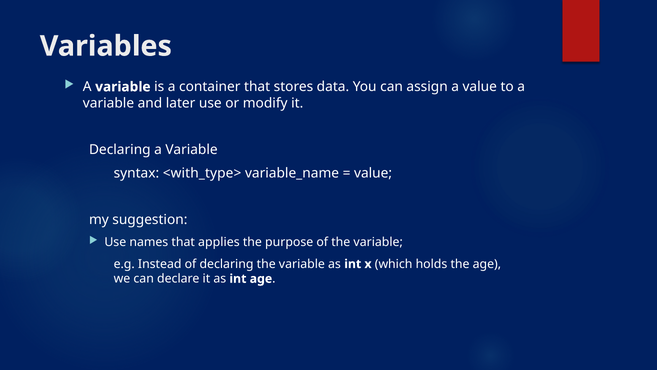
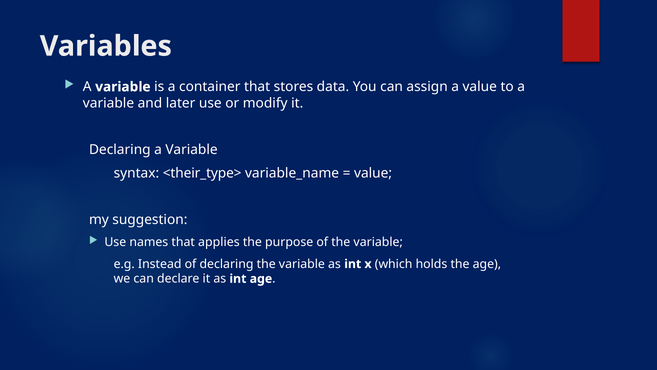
<with_type>: <with_type> -> <their_type>
